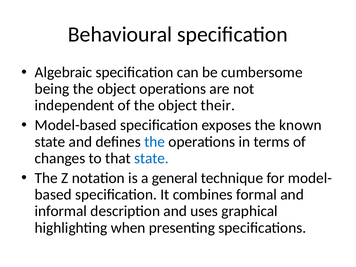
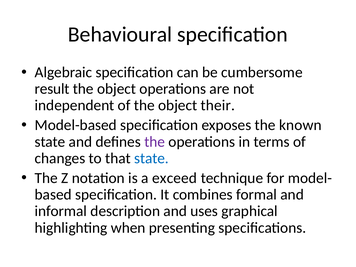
being: being -> result
the at (155, 142) colour: blue -> purple
general: general -> exceed
